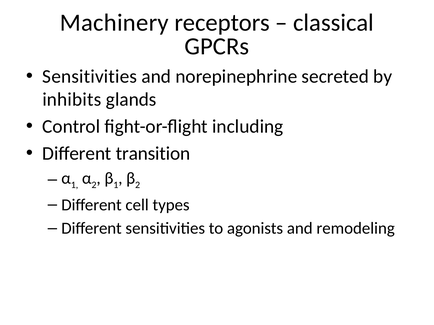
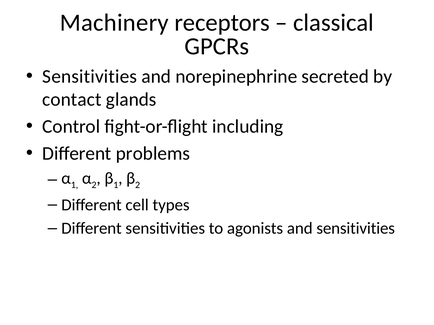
inhibits: inhibits -> contact
transition: transition -> problems
and remodeling: remodeling -> sensitivities
